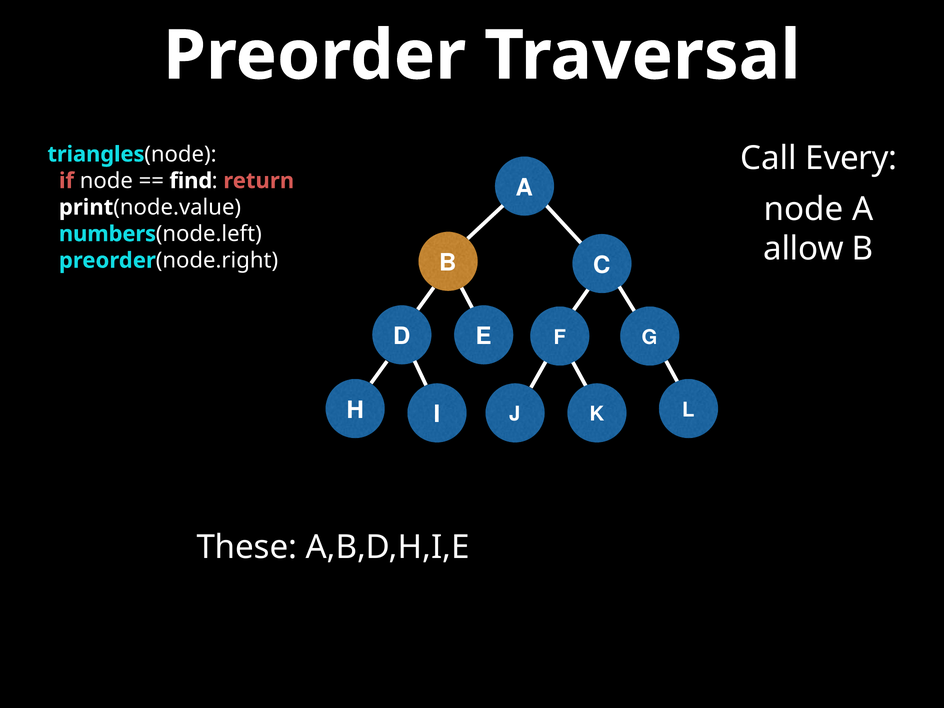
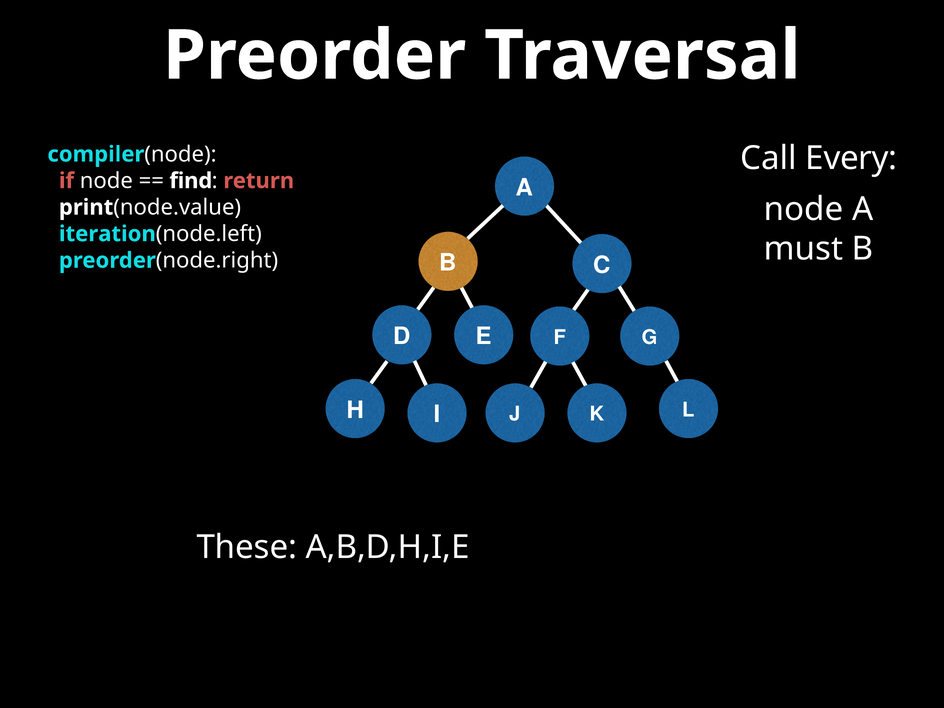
triangles: triangles -> compiler
numbers: numbers -> iteration
allow: allow -> must
